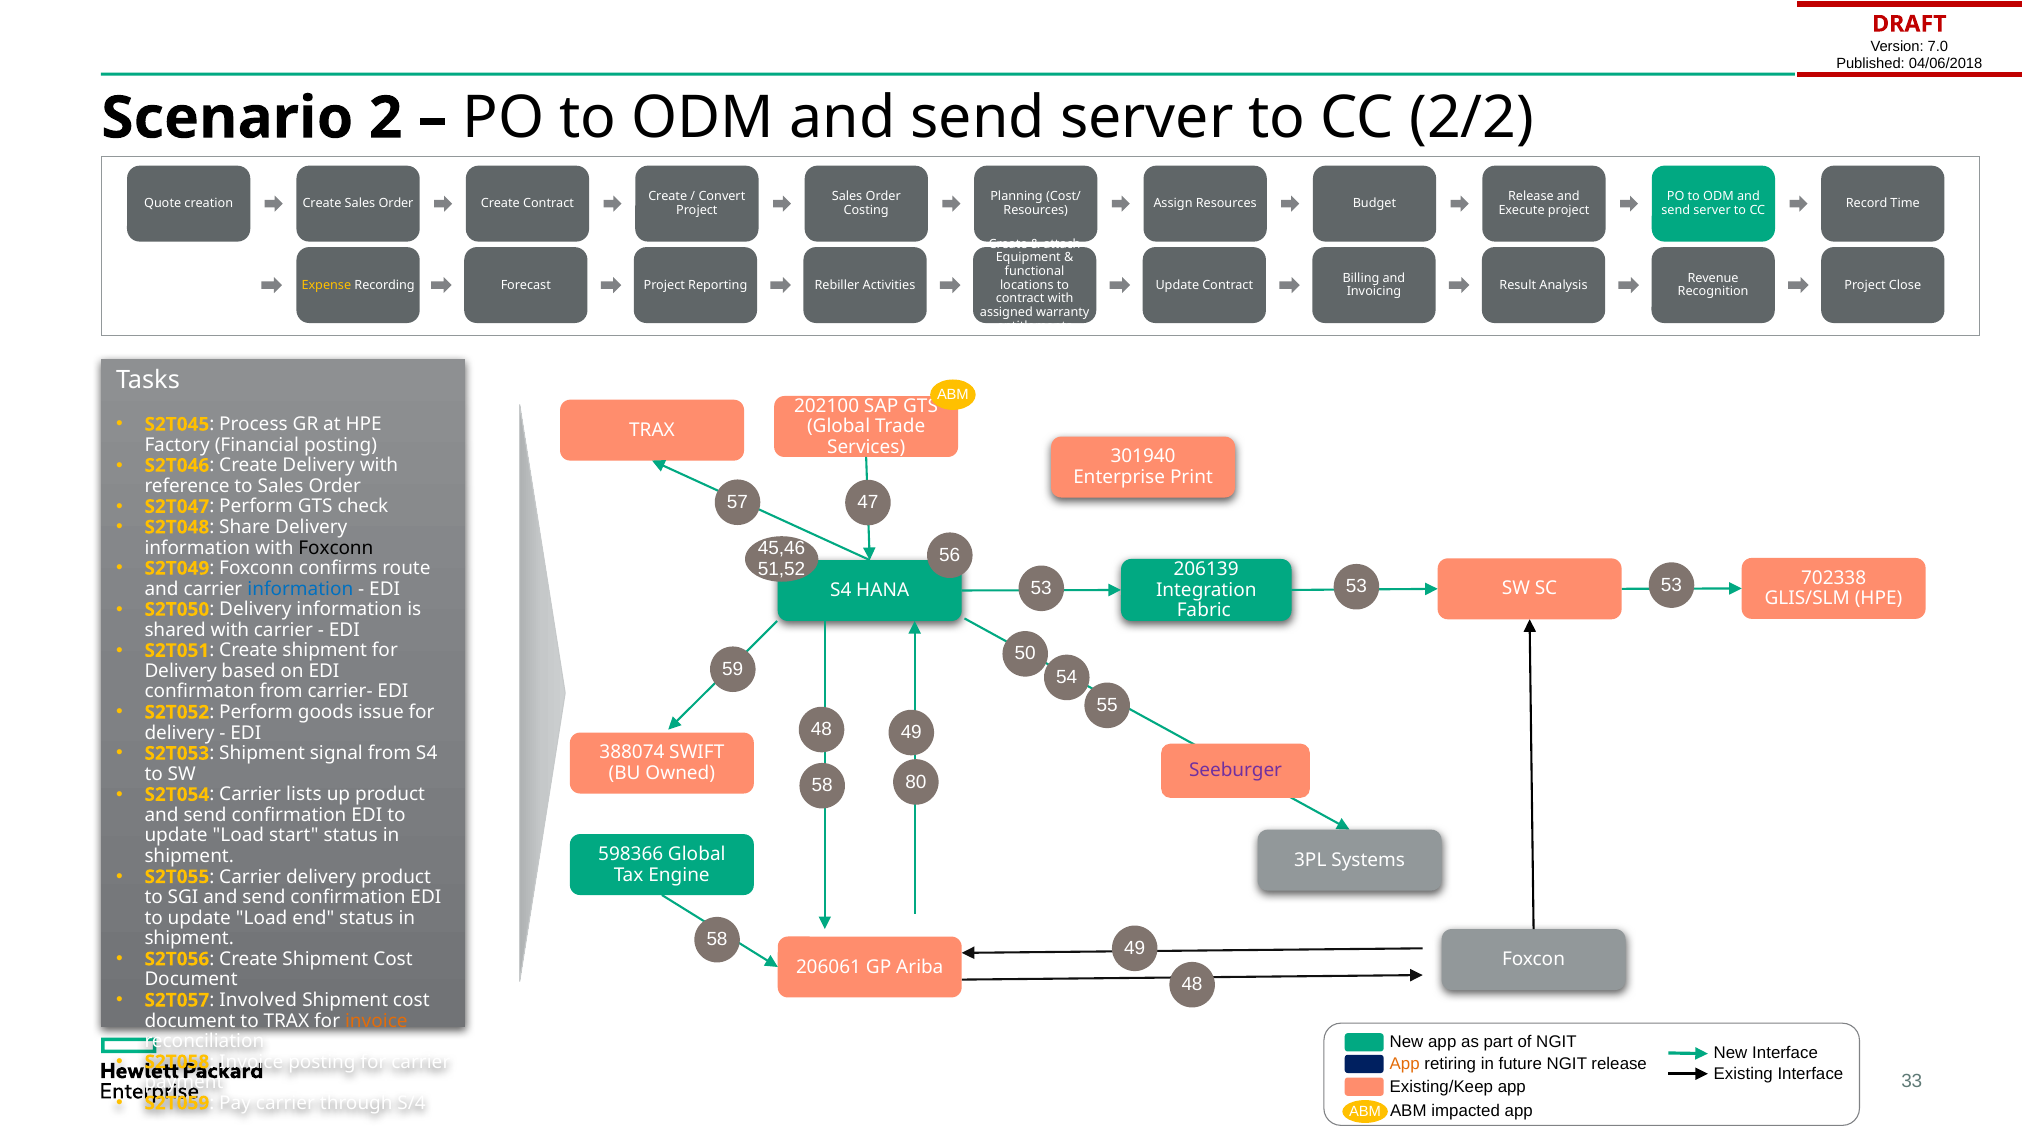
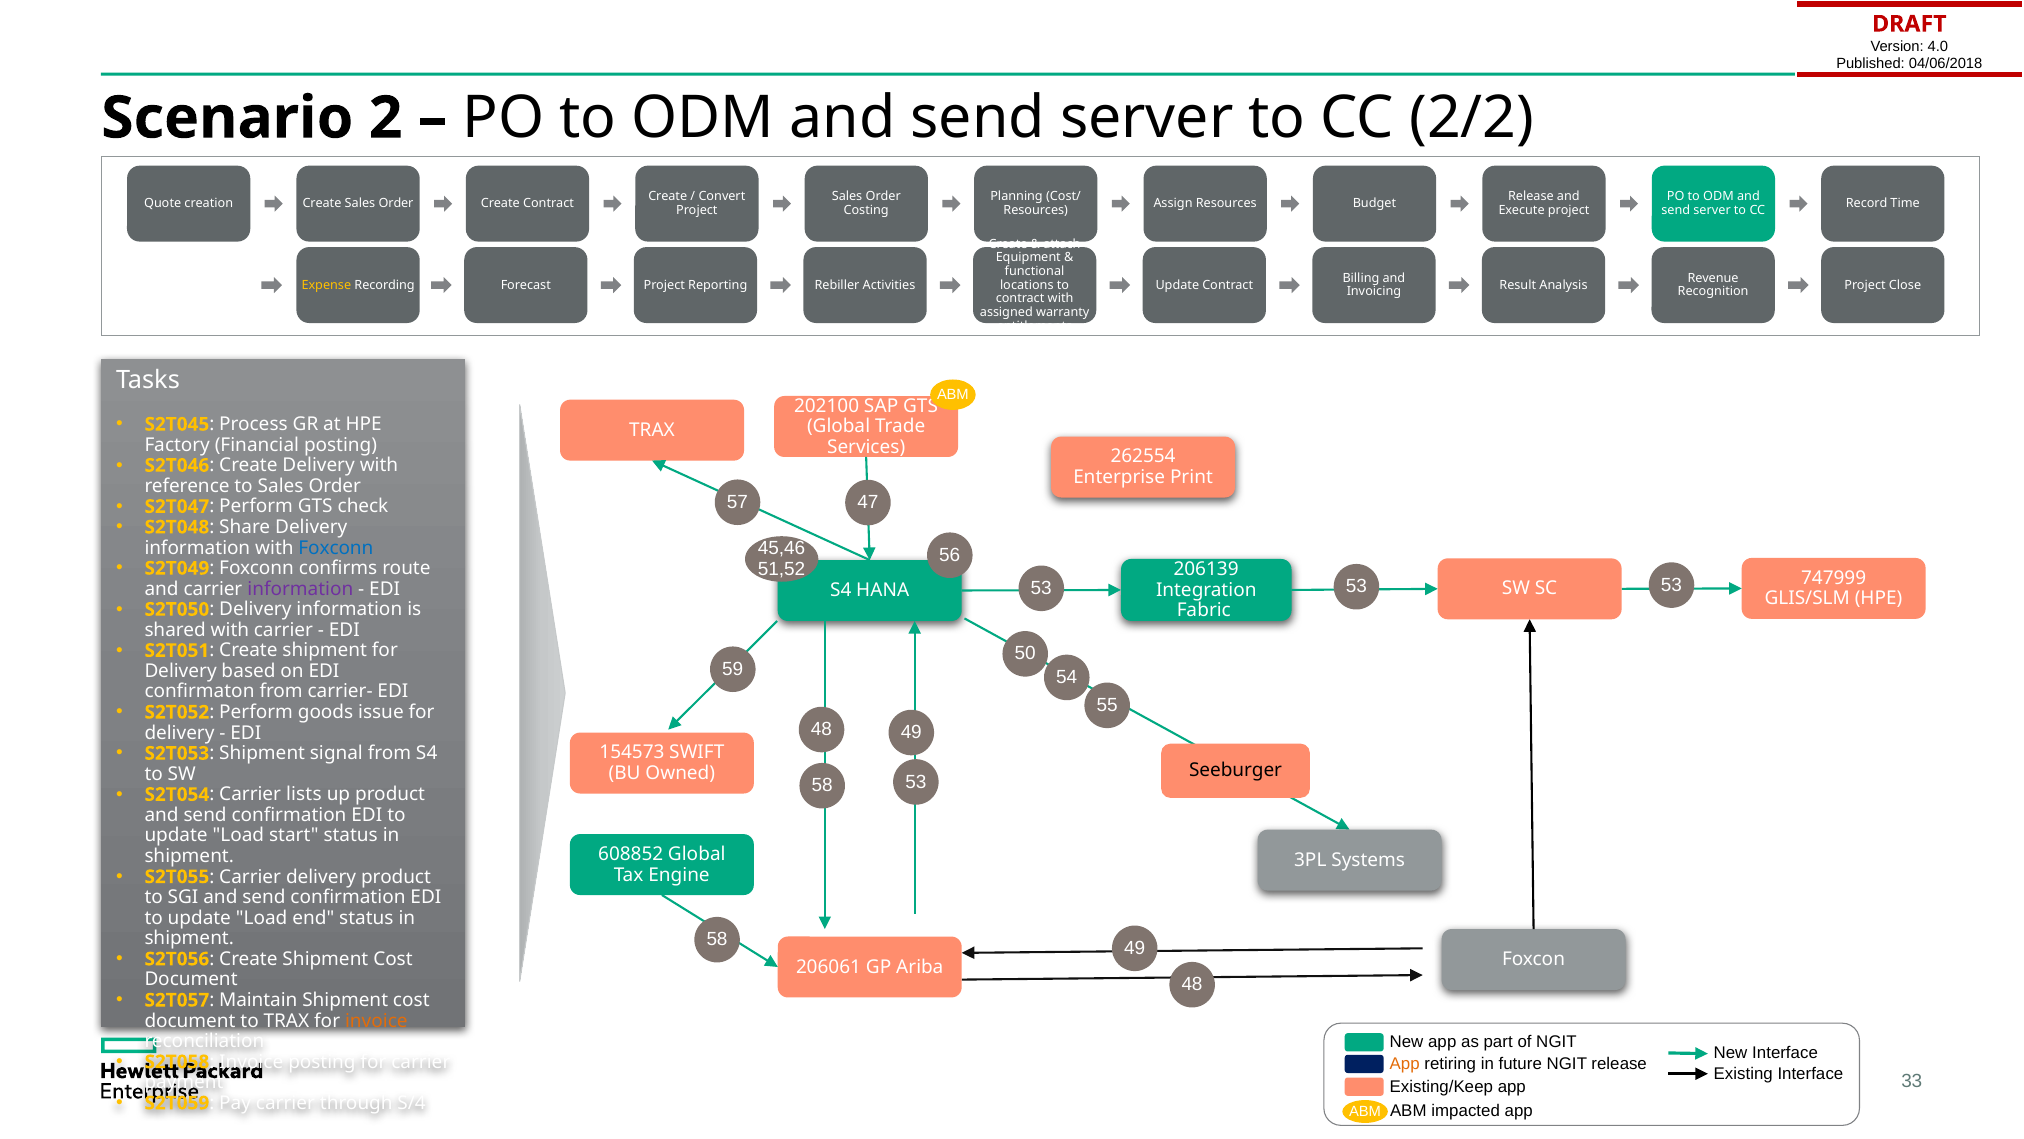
7.0: 7.0 -> 4.0
301940: 301940 -> 262554
Foxconn at (336, 547) colour: black -> blue
702338: 702338 -> 747999
information at (300, 589) colour: blue -> purple
388074: 388074 -> 154573
Seeburger colour: purple -> black
58 80: 80 -> 53
598366: 598366 -> 608852
Involved: Involved -> Maintain
